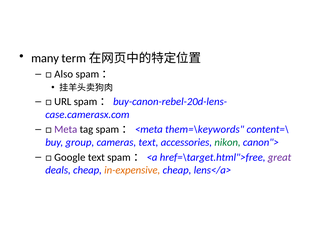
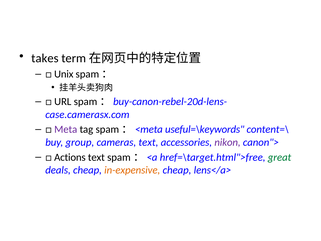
many: many -> takes
Also: Also -> Unix
them=\keywords: them=\keywords -> useful=\keywords
nikon colour: green -> purple
Google: Google -> Actions
great colour: purple -> green
